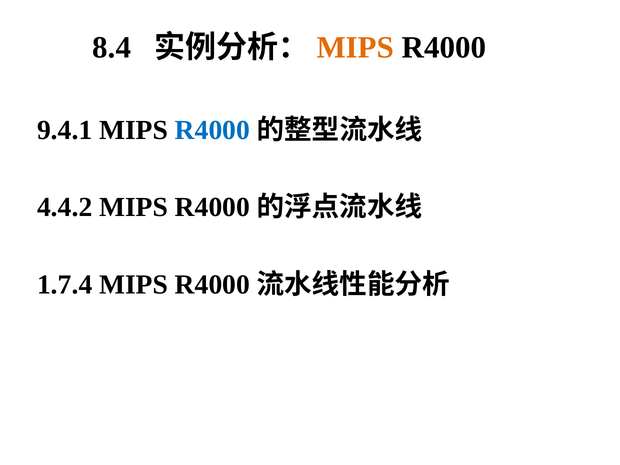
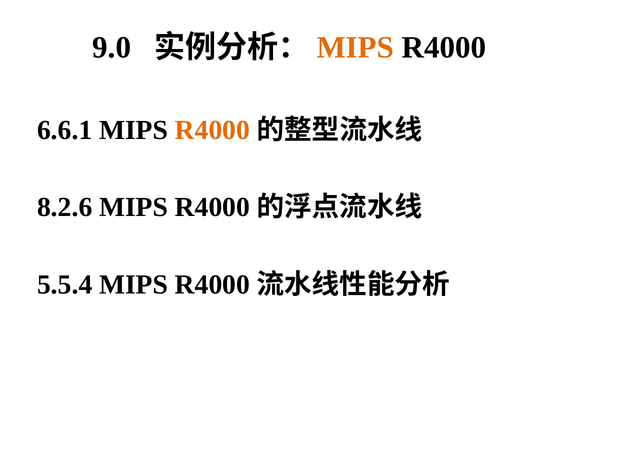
8.4: 8.4 -> 9.0
9.4.1: 9.4.1 -> 6.6.1
R4000 at (212, 130) colour: blue -> orange
4.4.2: 4.4.2 -> 8.2.6
1.7.4: 1.7.4 -> 5.5.4
